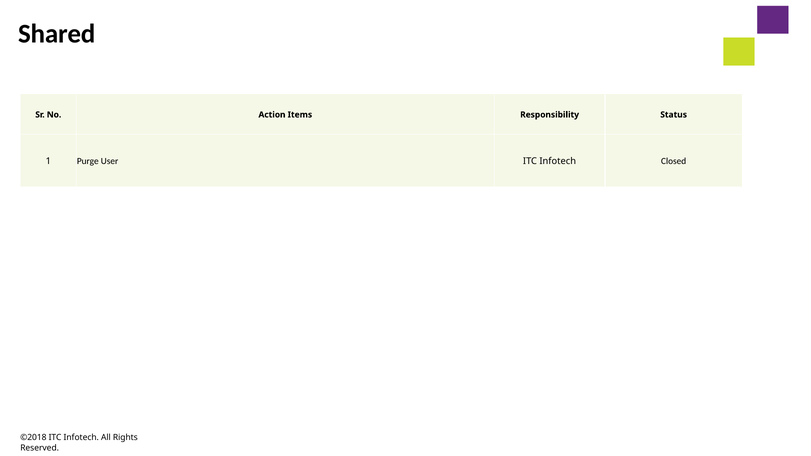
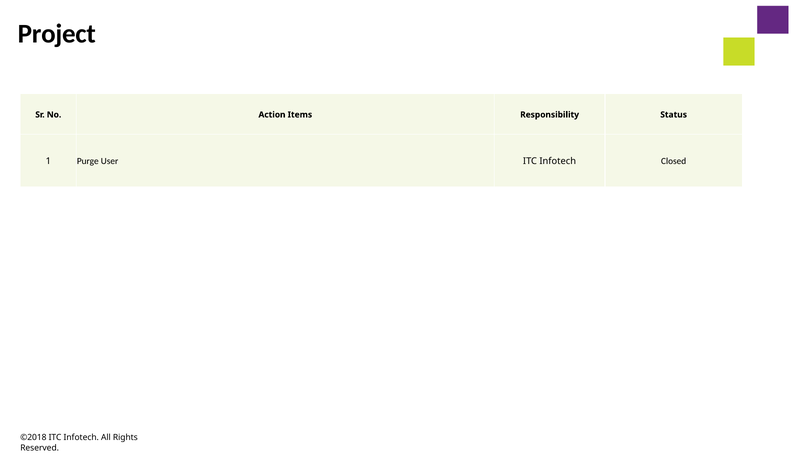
Shared: Shared -> Project
